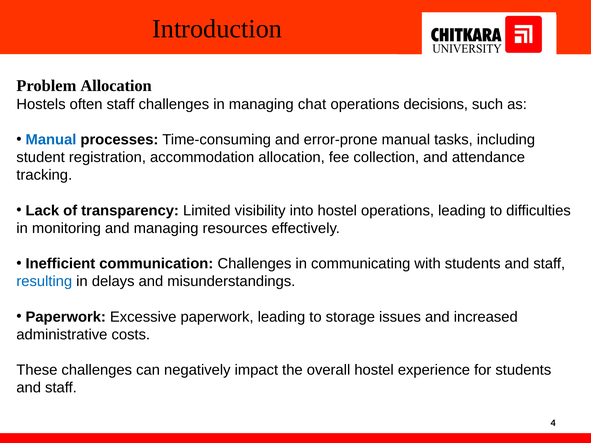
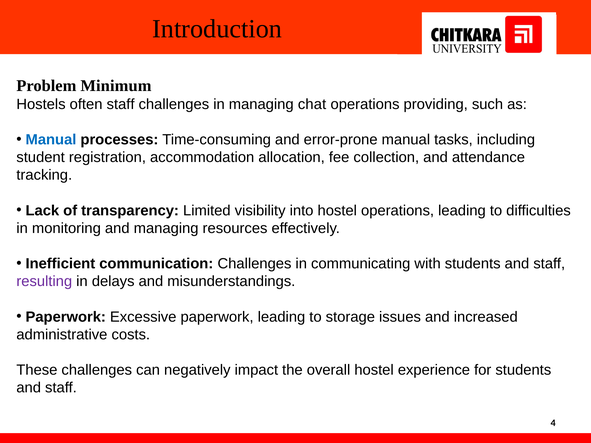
Problem Allocation: Allocation -> Minimum
decisions: decisions -> providing
resulting colour: blue -> purple
